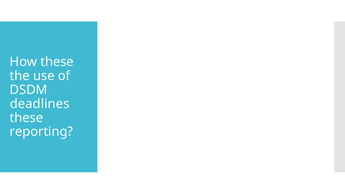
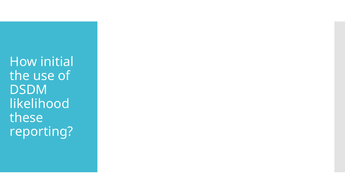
How these: these -> initial
deadlines: deadlines -> likelihood
